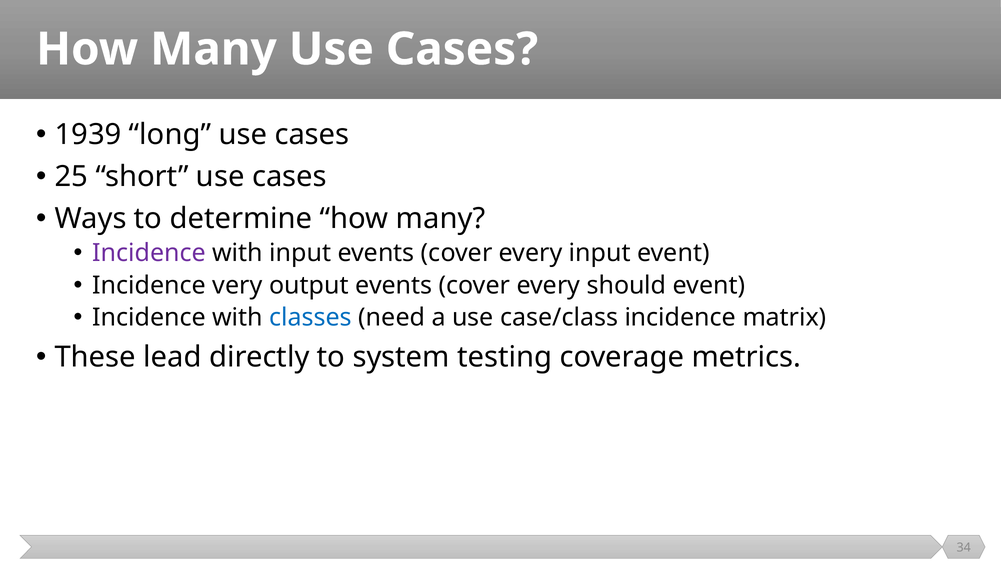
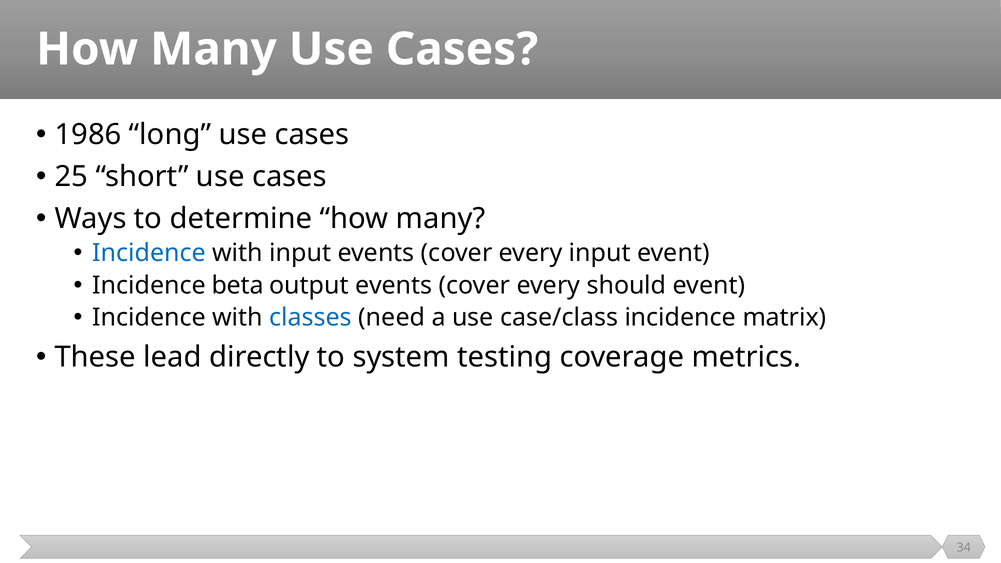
1939: 1939 -> 1986
Incidence at (149, 253) colour: purple -> blue
very: very -> beta
